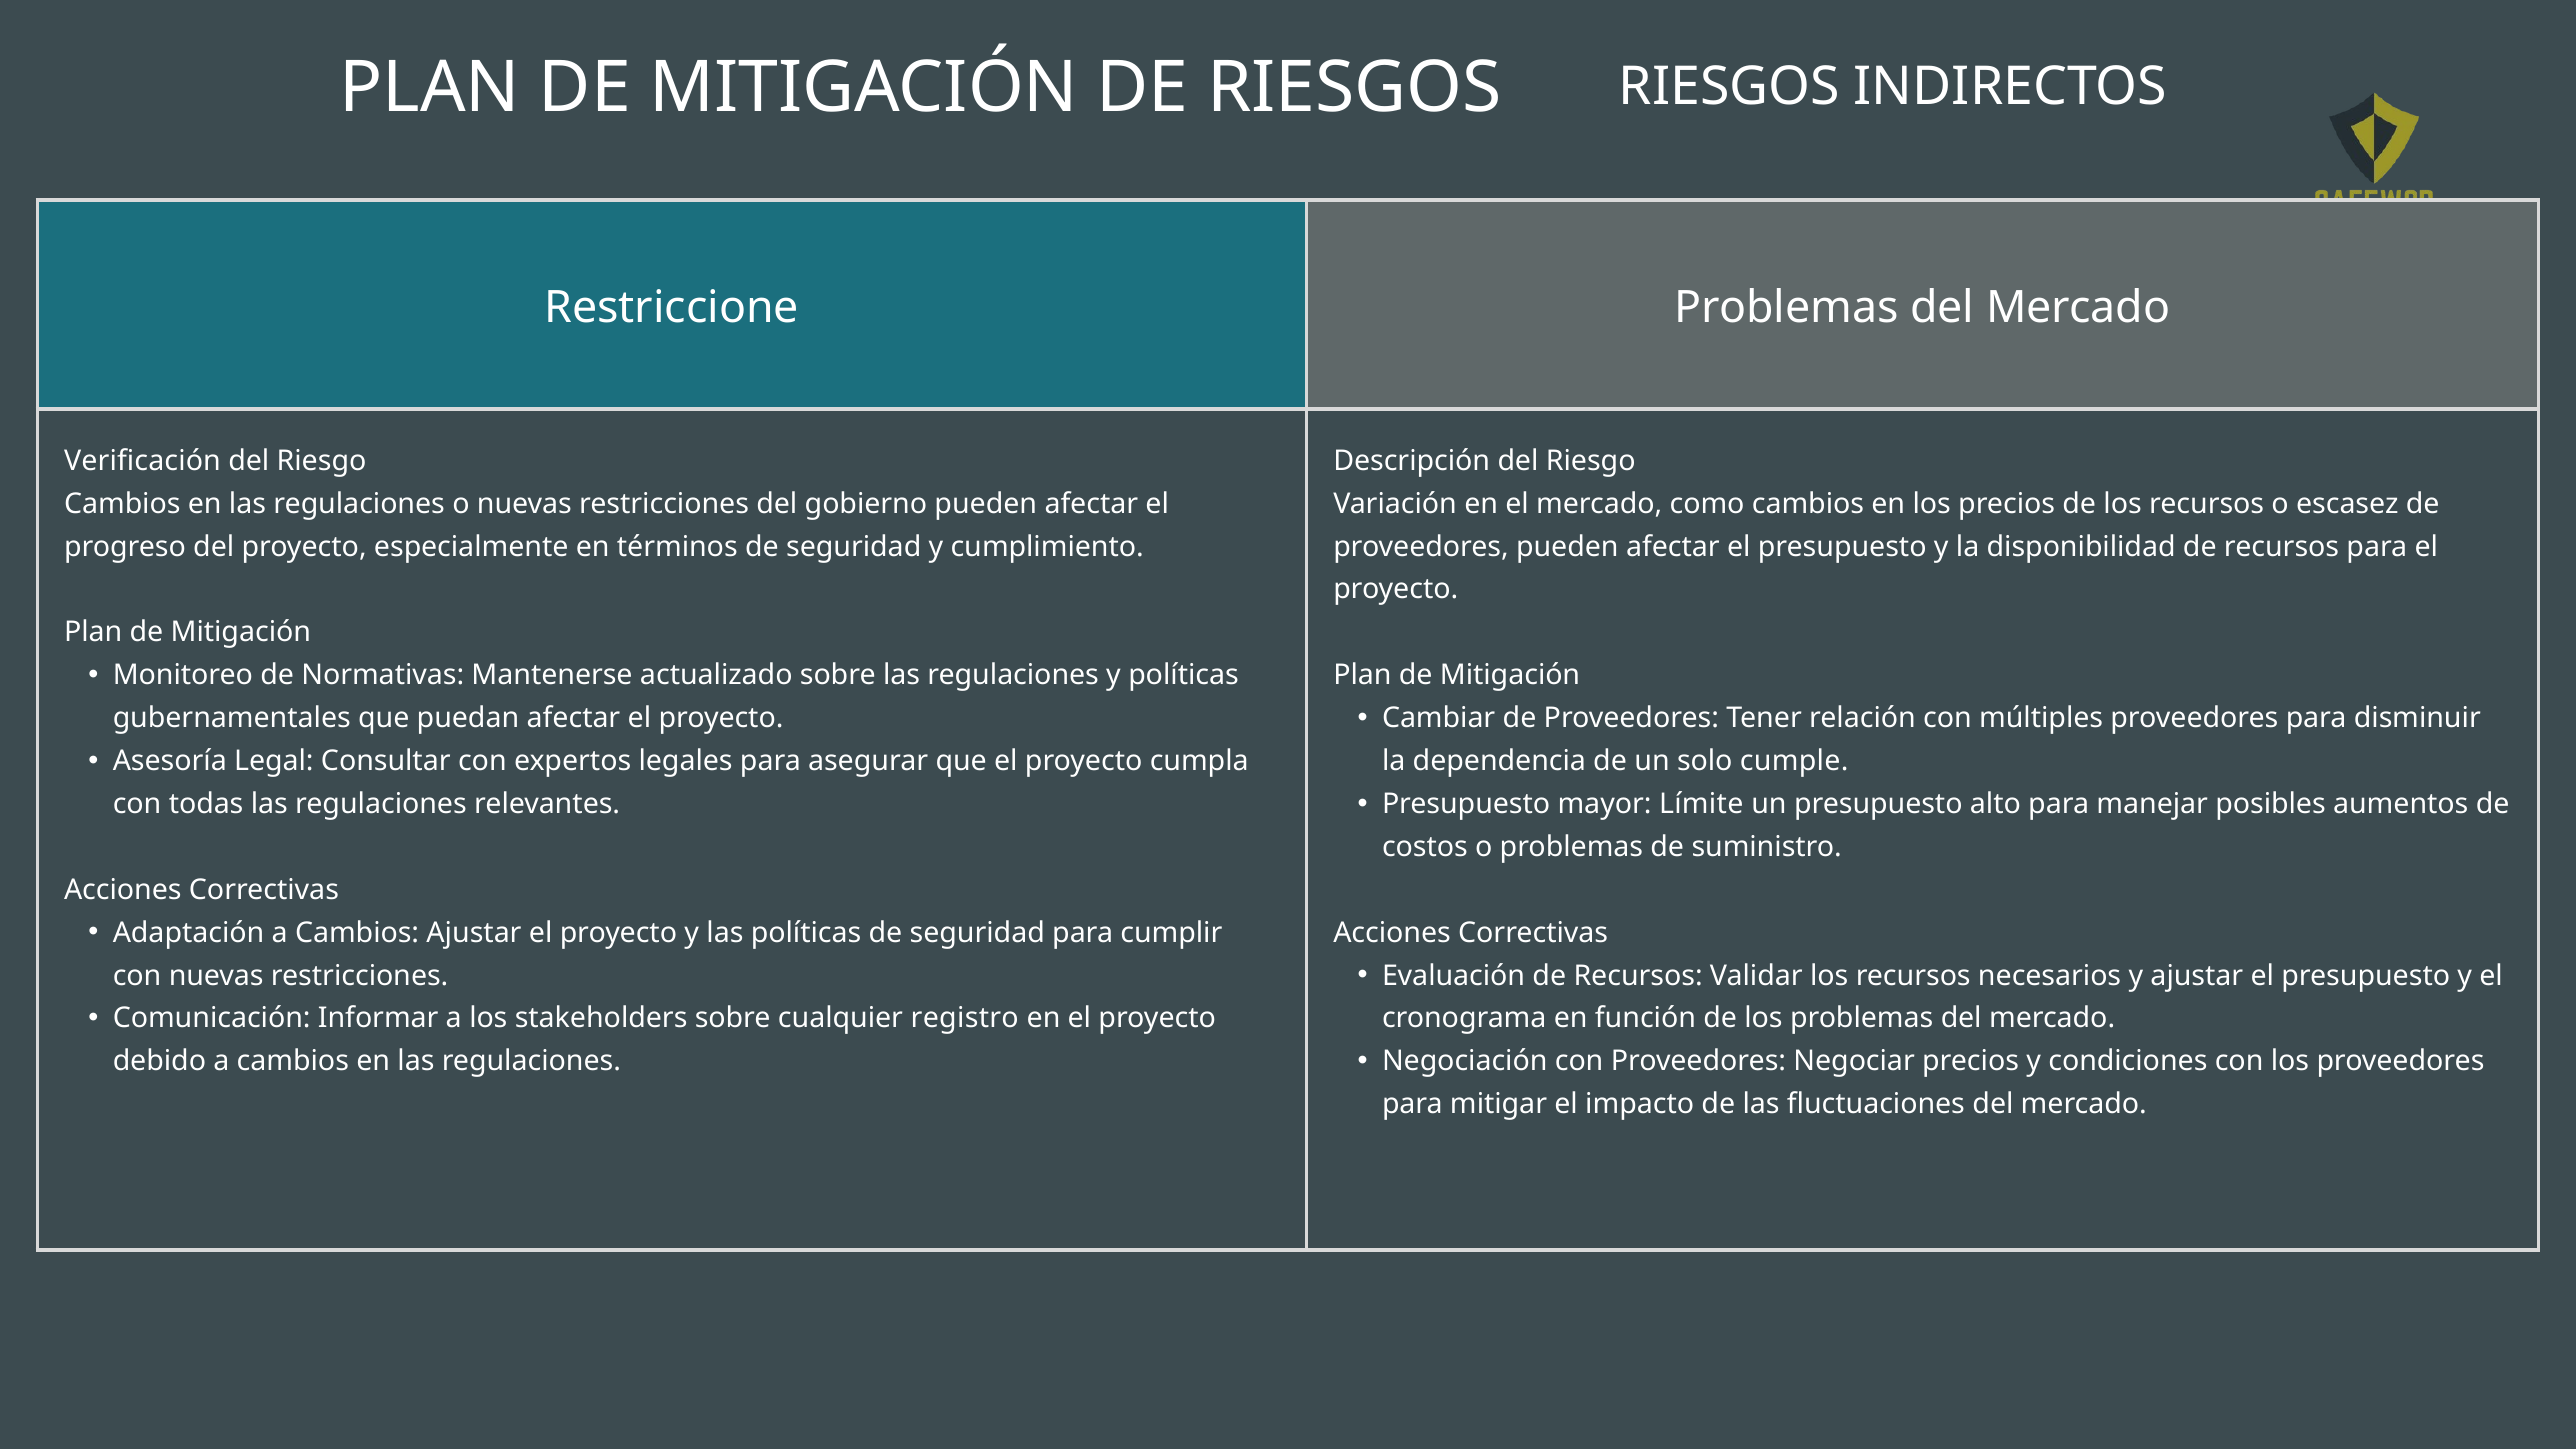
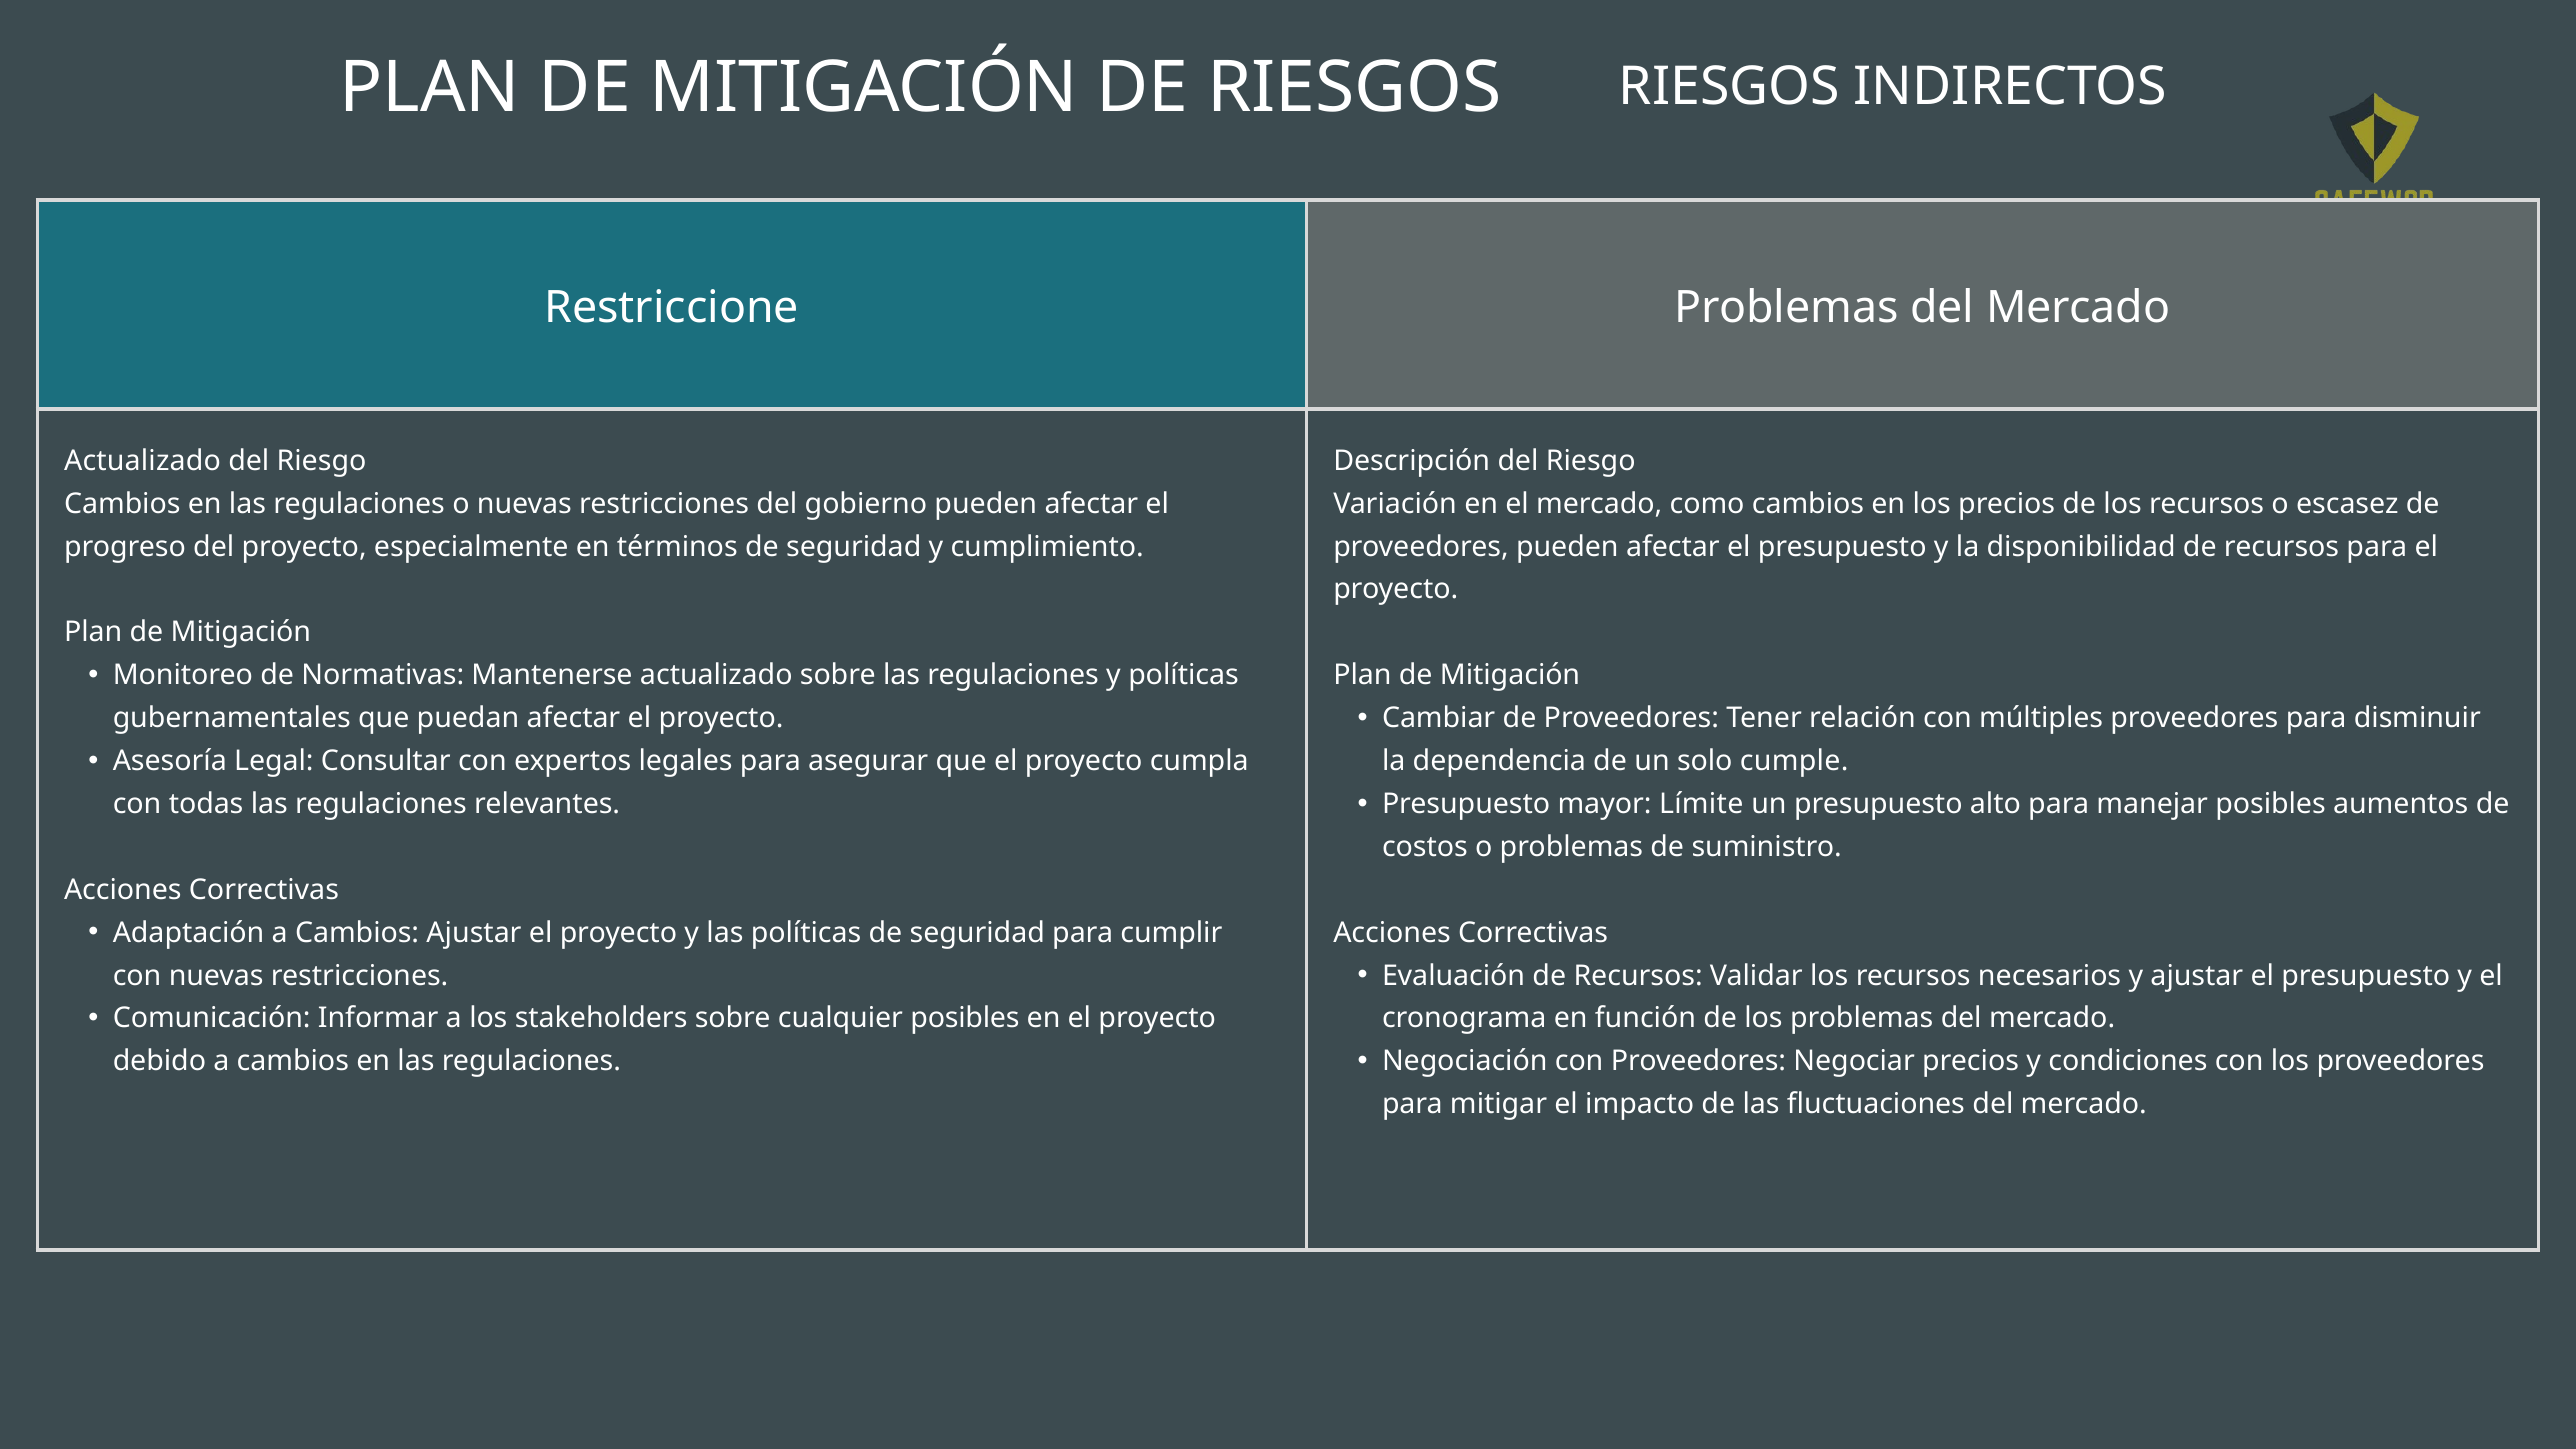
Verificación at (143, 461): Verificación -> Actualizado
cualquier registro: registro -> posibles
